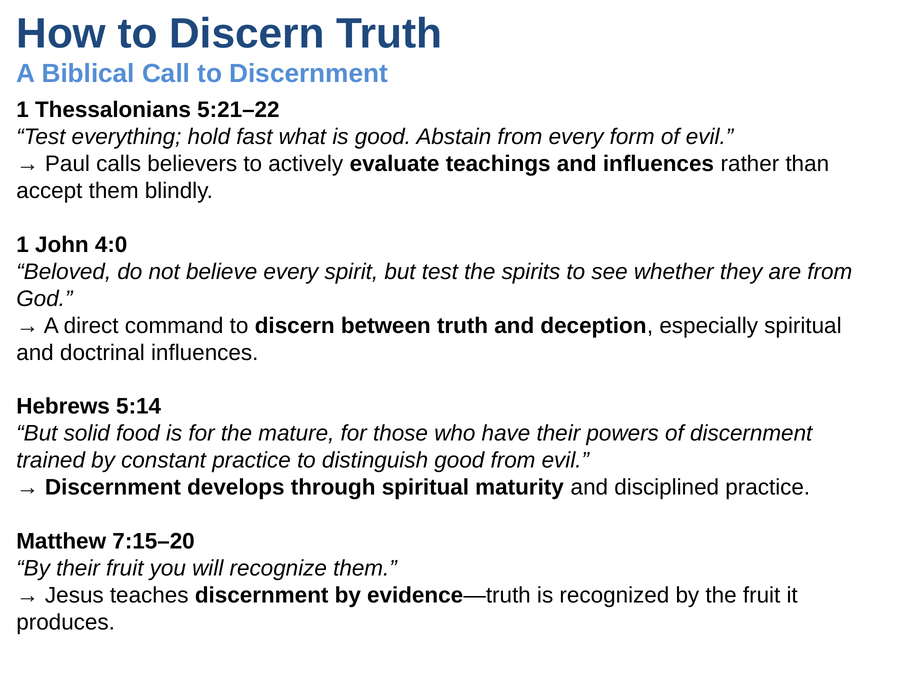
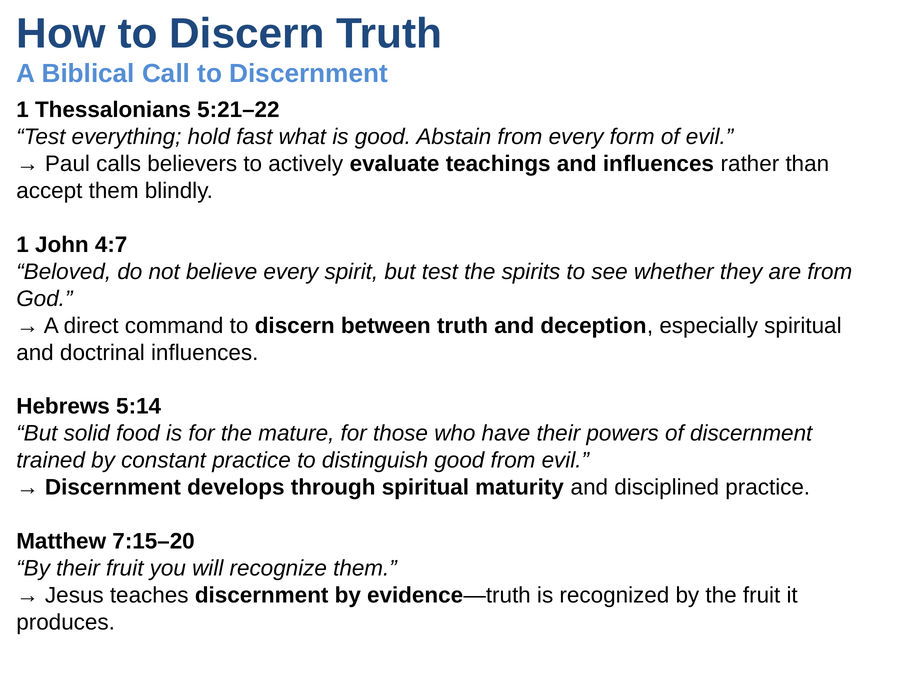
4:0: 4:0 -> 4:7
